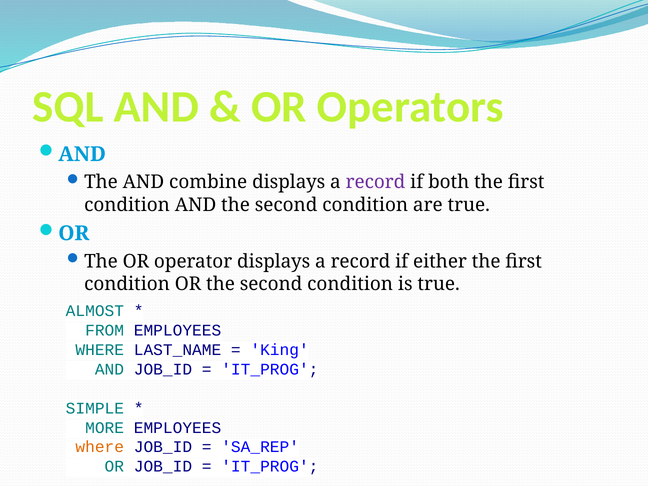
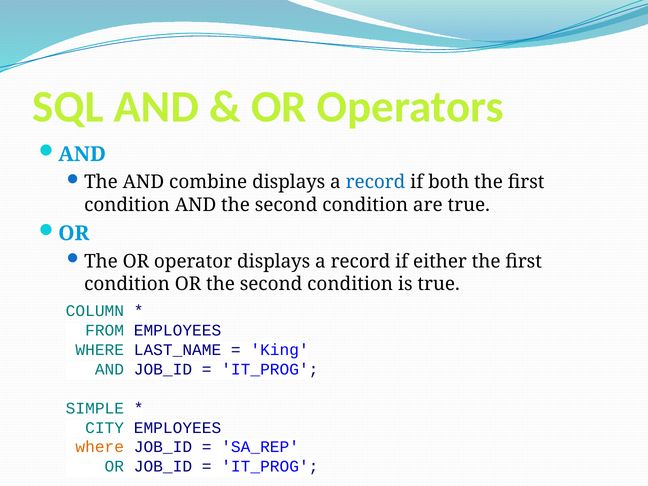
record at (375, 182) colour: purple -> blue
ALMOST: ALMOST -> COLUMN
MORE: MORE -> CITY
